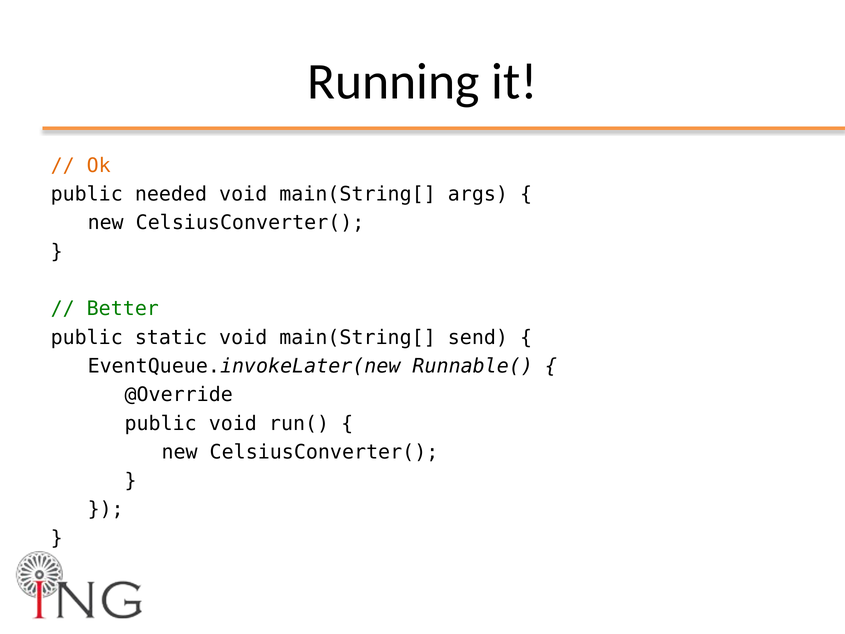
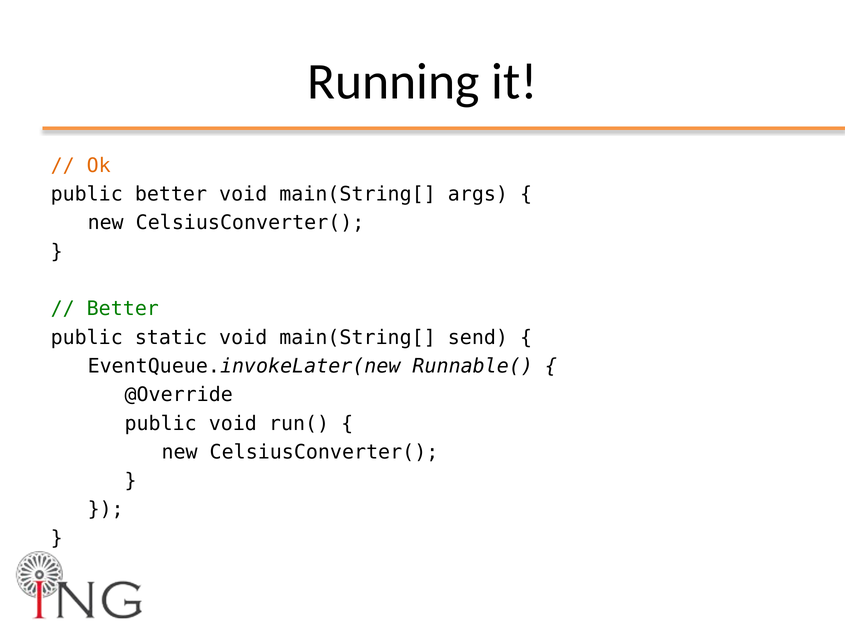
public needed: needed -> better
